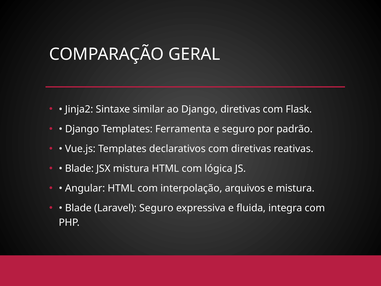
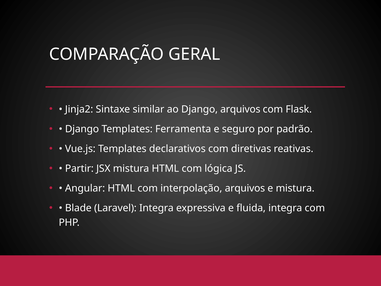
Django diretivas: diretivas -> arquivos
Blade at (79, 168): Blade -> Partir
Laravel Seguro: Seguro -> Integra
